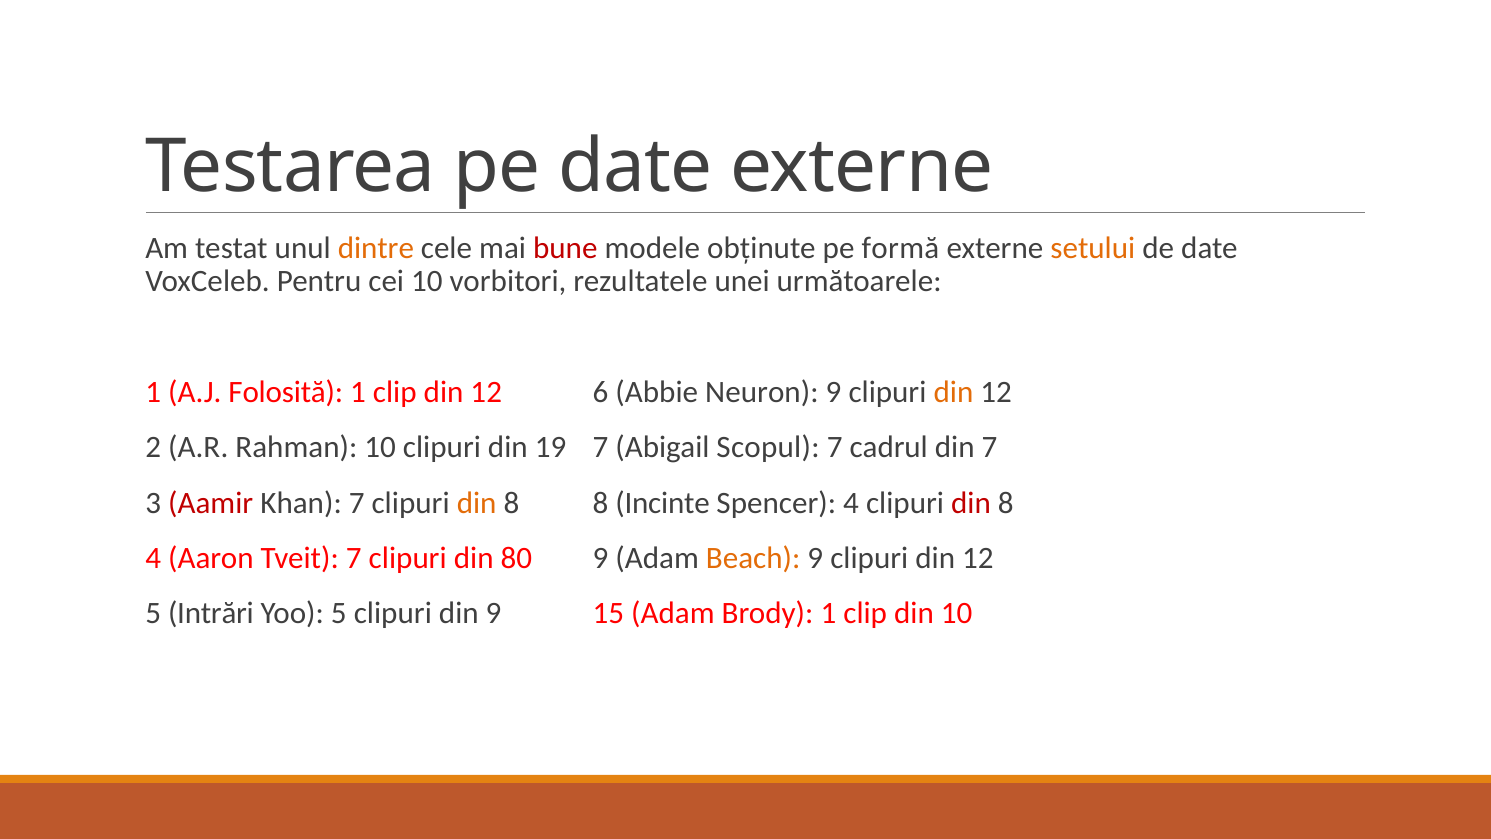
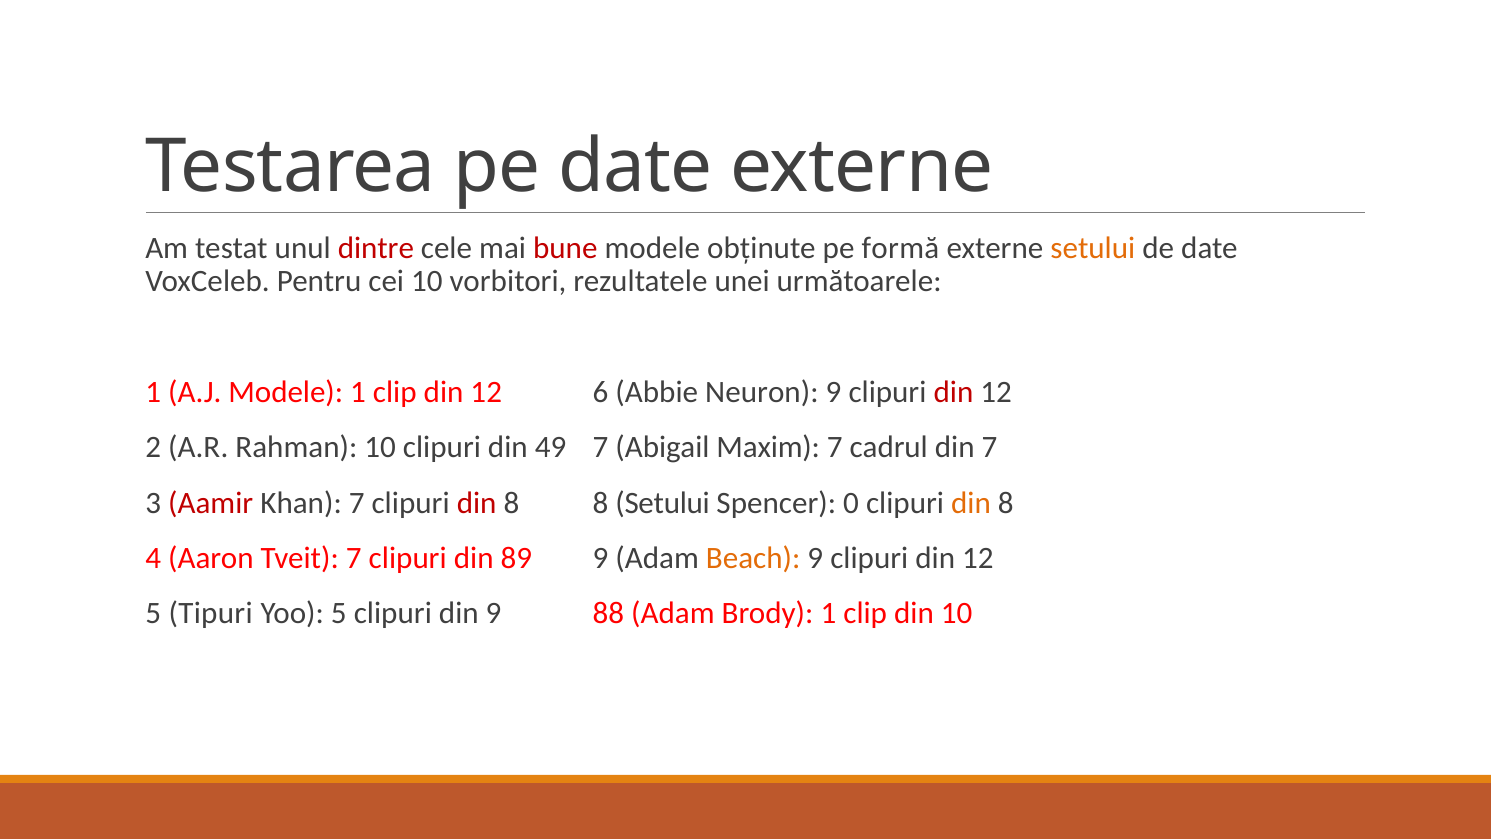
dintre colour: orange -> red
A.J Folosită: Folosită -> Modele
din at (953, 392) colour: orange -> red
19: 19 -> 49
Scopul: Scopul -> Maxim
din at (477, 503) colour: orange -> red
8 Incinte: Incinte -> Setului
Spencer 4: 4 -> 0
din at (971, 503) colour: red -> orange
80: 80 -> 89
Intrări: Intrări -> Tipuri
15: 15 -> 88
